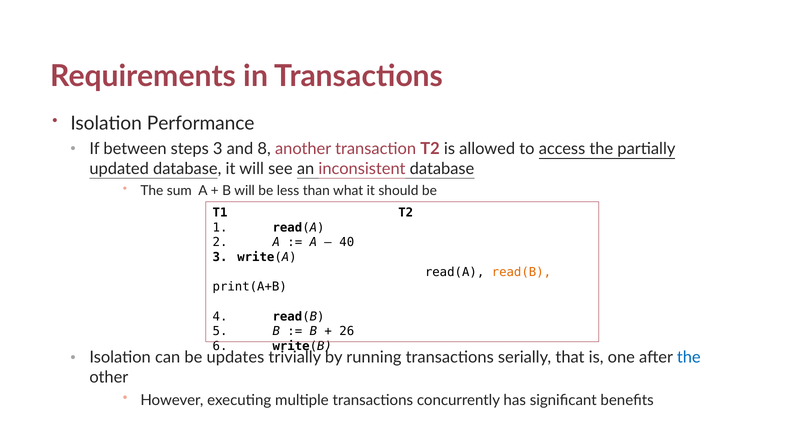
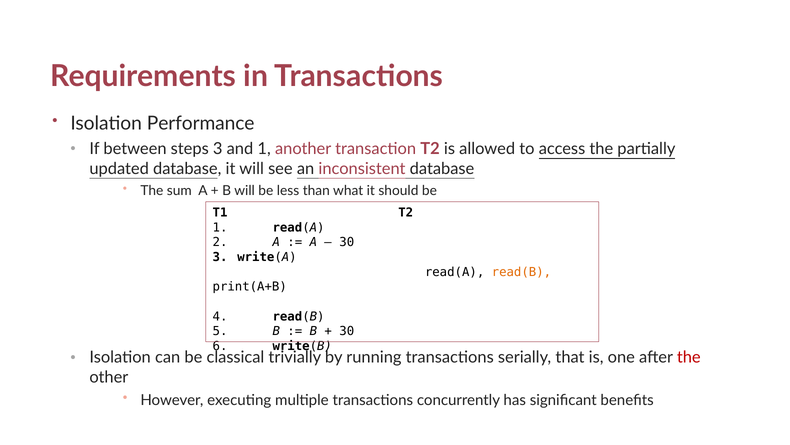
and 8: 8 -> 1
40 at (347, 242): 40 -> 30
26 at (347, 331): 26 -> 30
updates: updates -> classical
the at (689, 357) colour: blue -> red
